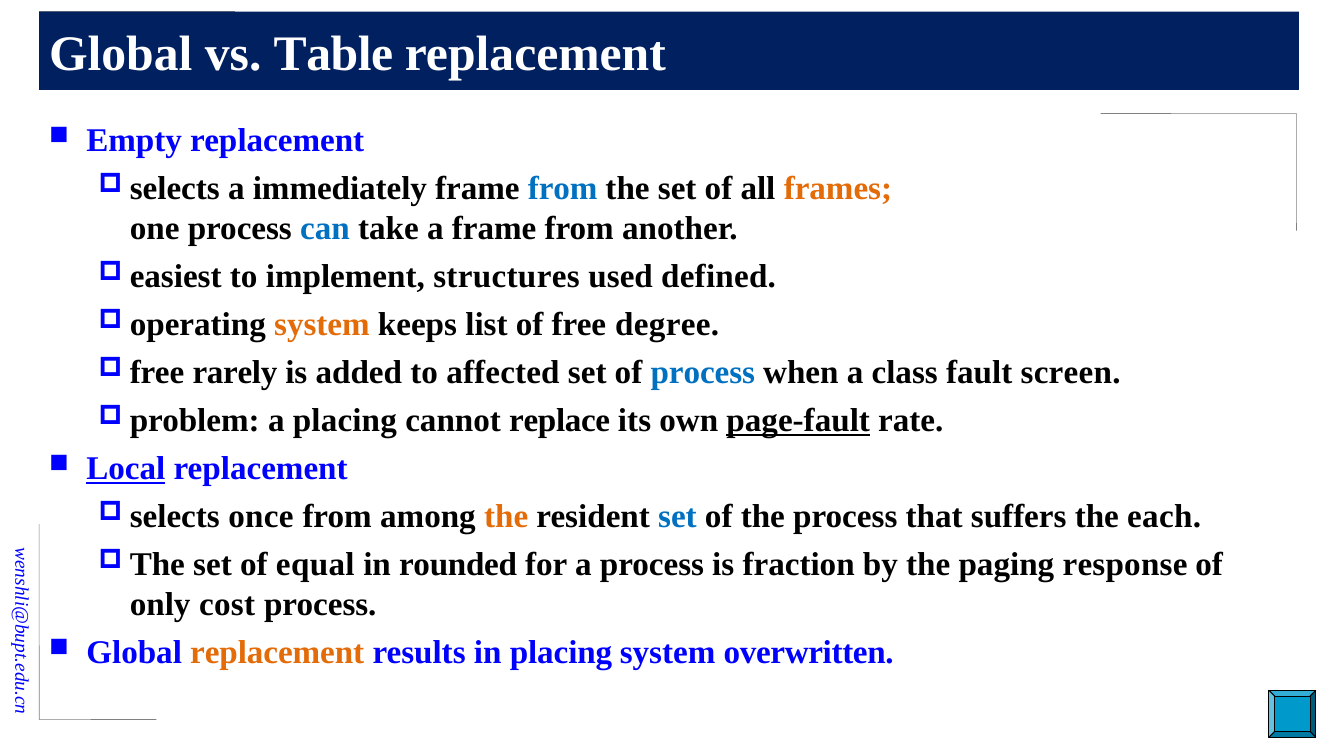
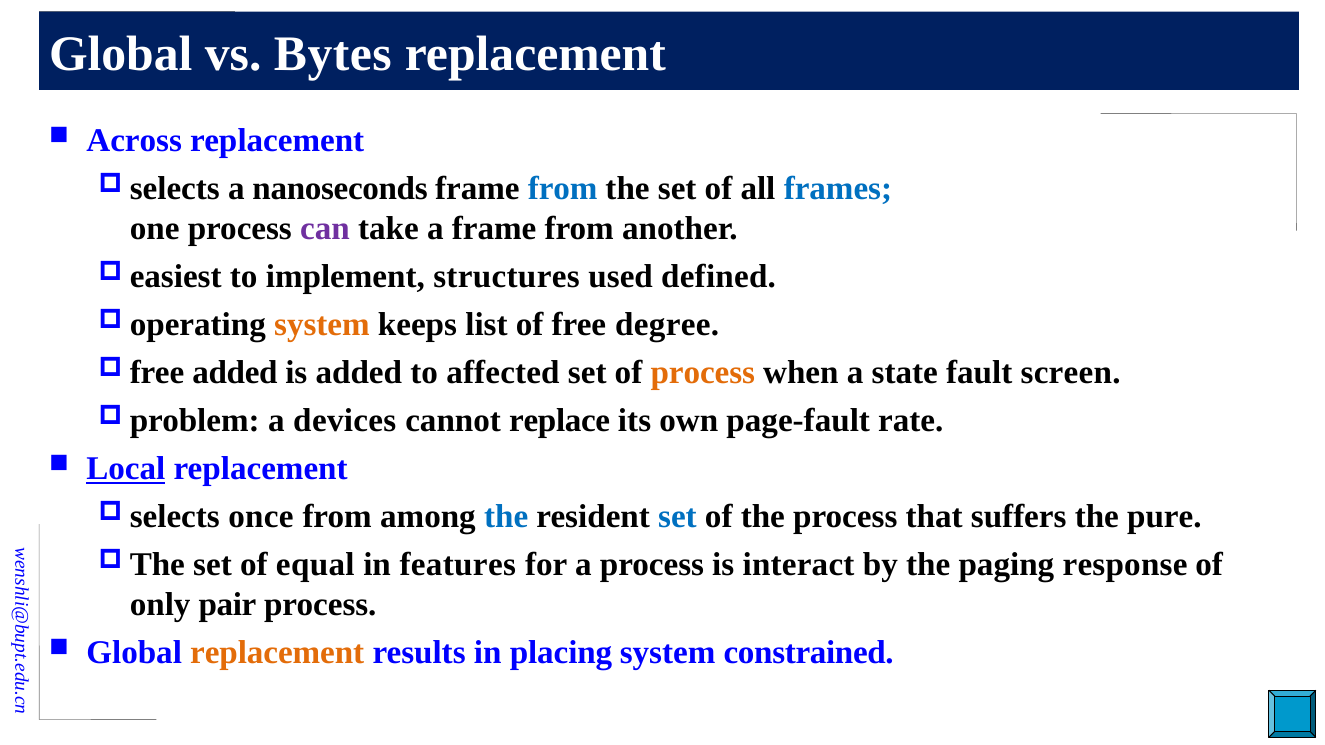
Table: Table -> Bytes
Empty: Empty -> Across
immediately: immediately -> nanoseconds
frames colour: orange -> blue
can colour: blue -> purple
rarely at (235, 373): rarely -> added
process at (703, 373) colour: blue -> orange
class: class -> state
a placing: placing -> devices
page-fault underline: present -> none
the at (506, 517) colour: orange -> blue
each: each -> pure
rounded: rounded -> features
fraction: fraction -> interact
cost: cost -> pair
overwritten: overwritten -> constrained
